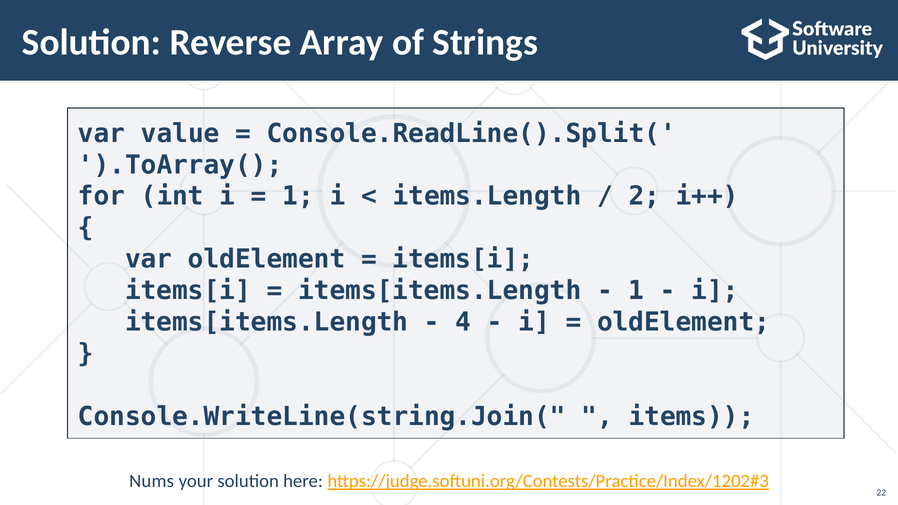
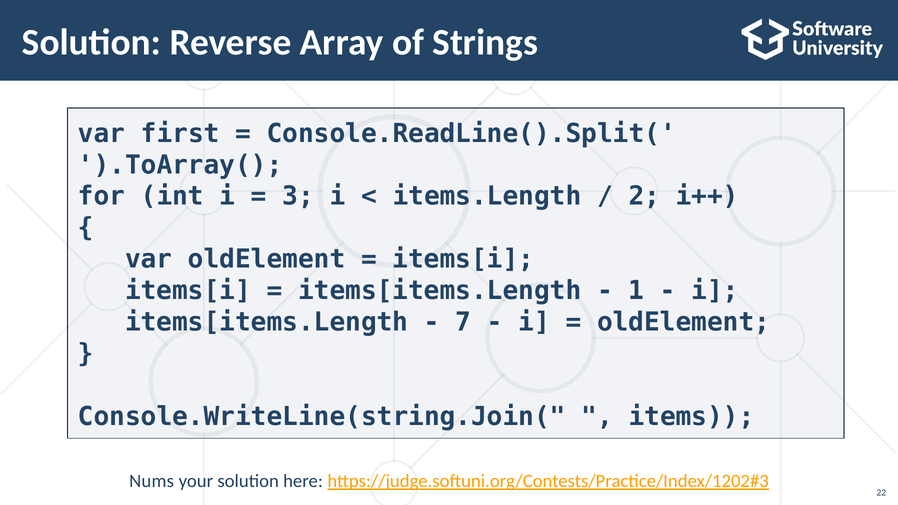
value: value -> first
1 at (298, 196): 1 -> 3
4: 4 -> 7
